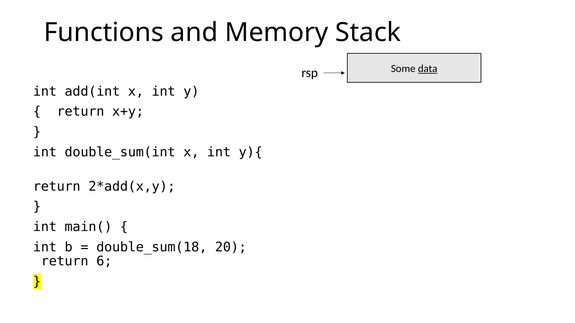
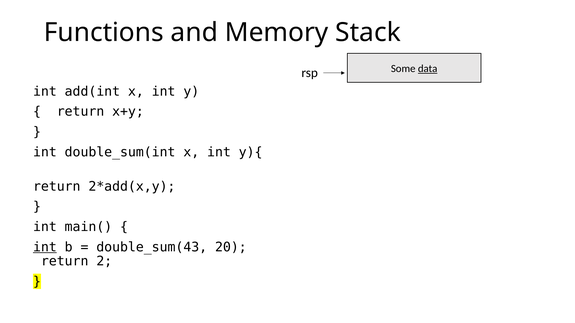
int at (45, 247) underline: none -> present
double_sum(18: double_sum(18 -> double_sum(43
6: 6 -> 2
